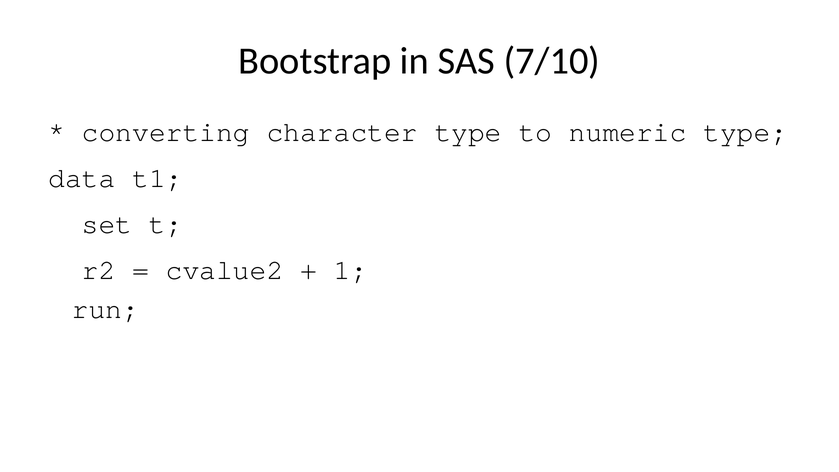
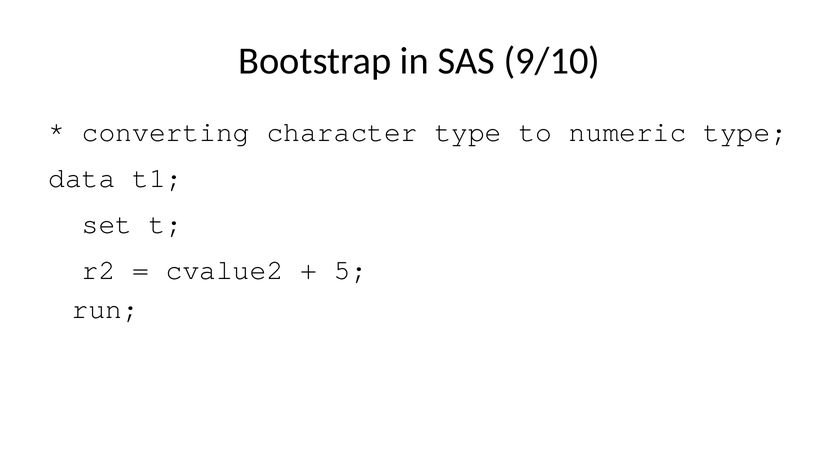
7/10: 7/10 -> 9/10
1: 1 -> 5
